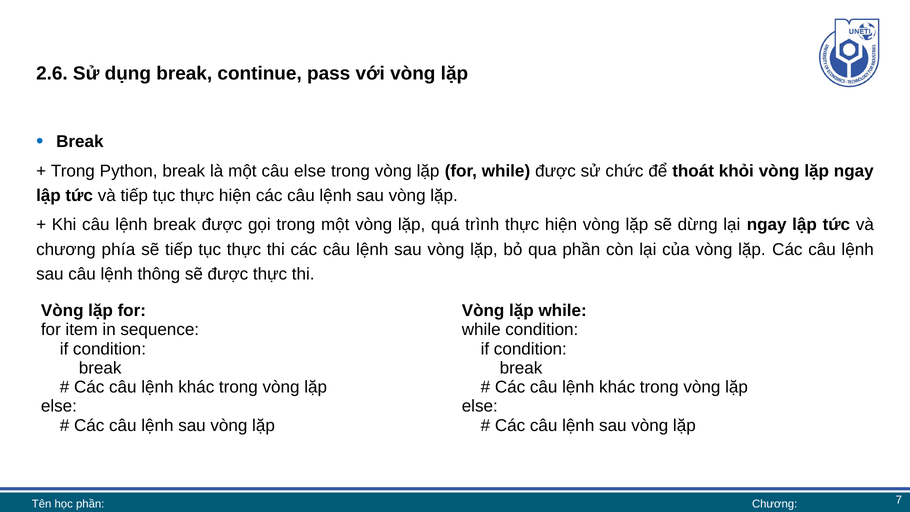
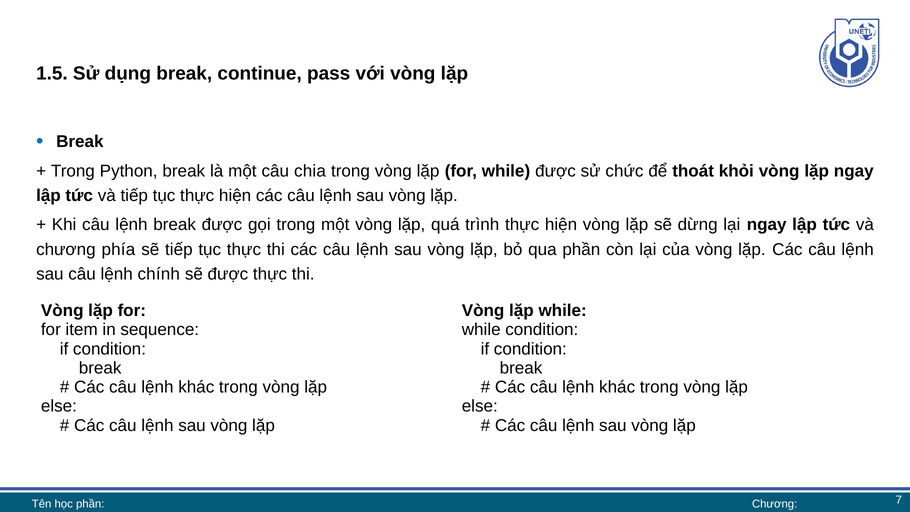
2.6: 2.6 -> 1.5
câu else: else -> chia
thông: thông -> chính
